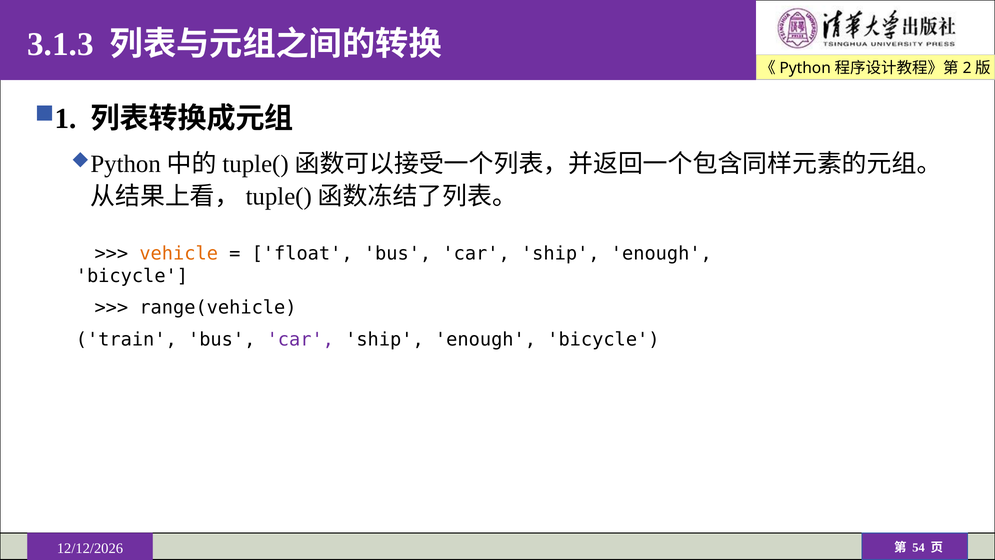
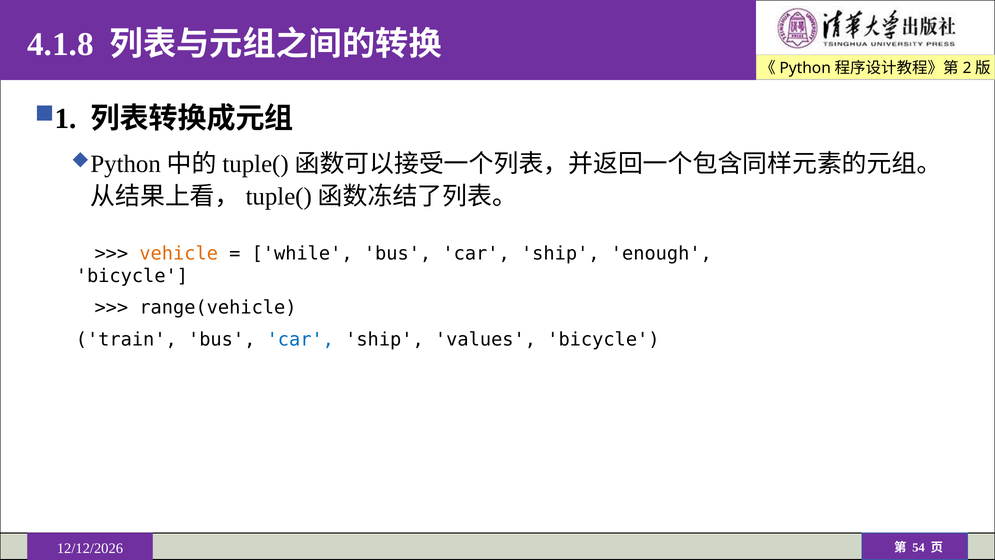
3.1.3: 3.1.3 -> 4.1.8
float: float -> while
car at (300, 339) colour: purple -> blue
enough at (486, 339): enough -> values
